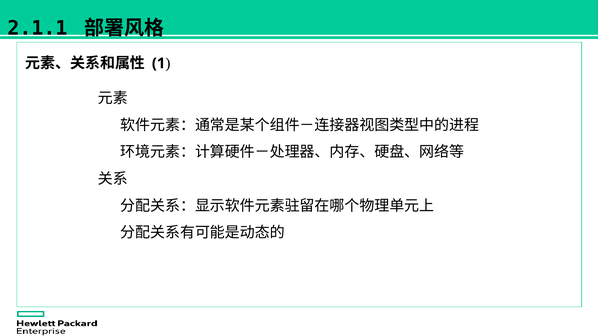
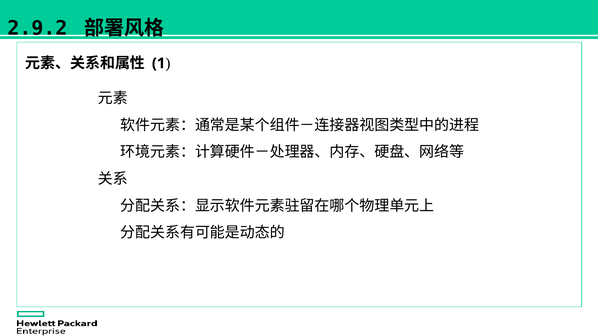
2.1.1: 2.1.1 -> 2.9.2
